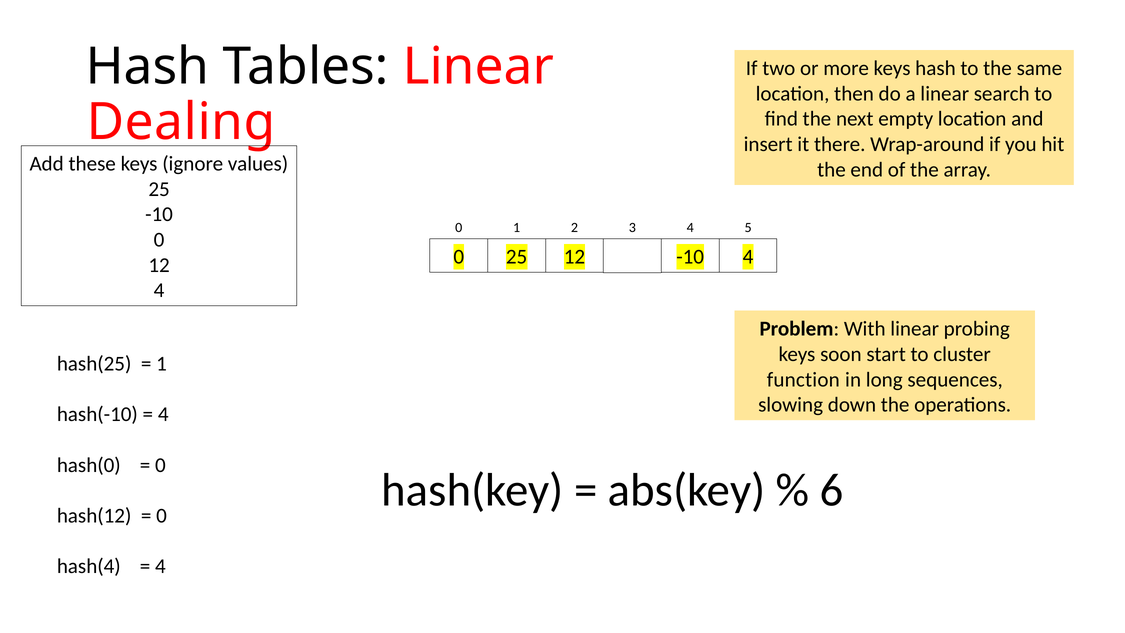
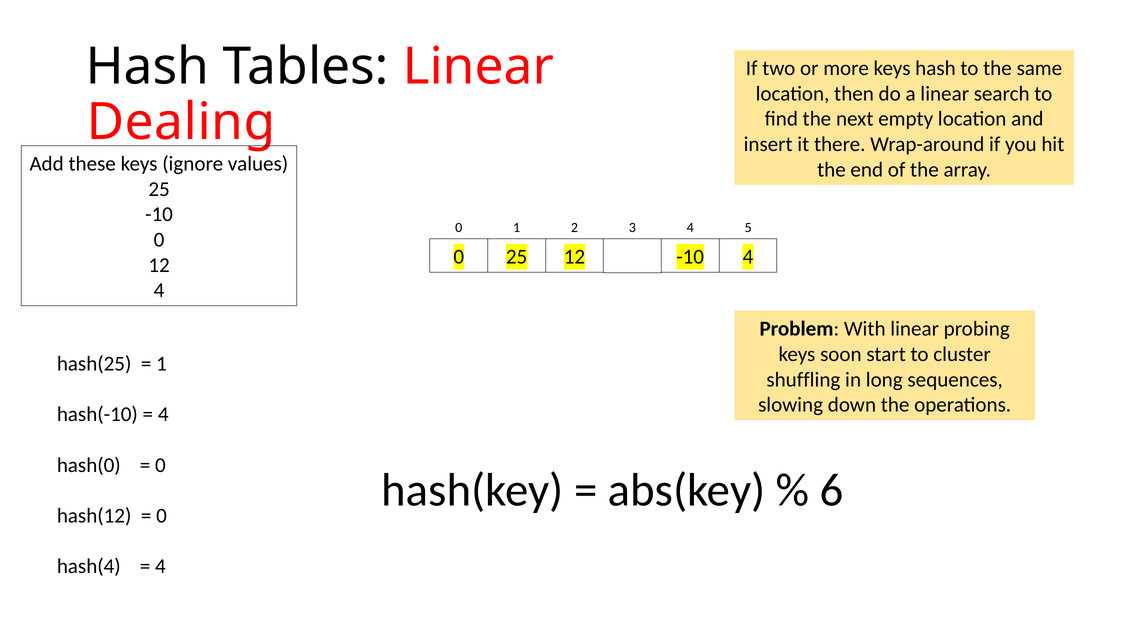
function: function -> shuffling
